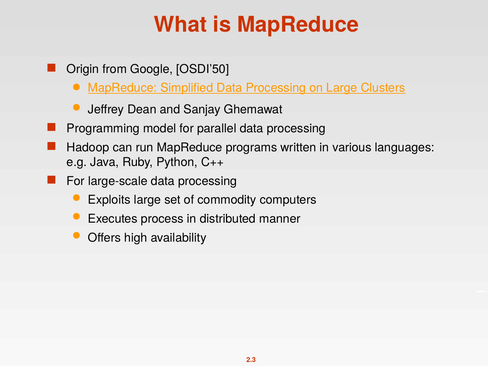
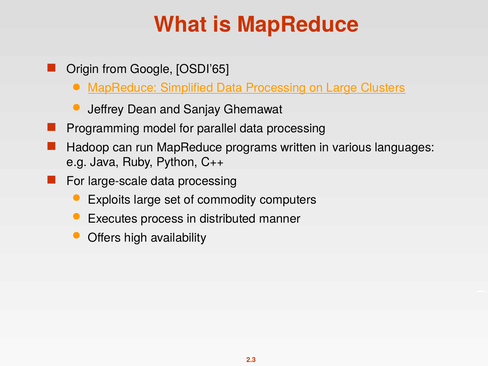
OSDI’50: OSDI’50 -> OSDI’65
